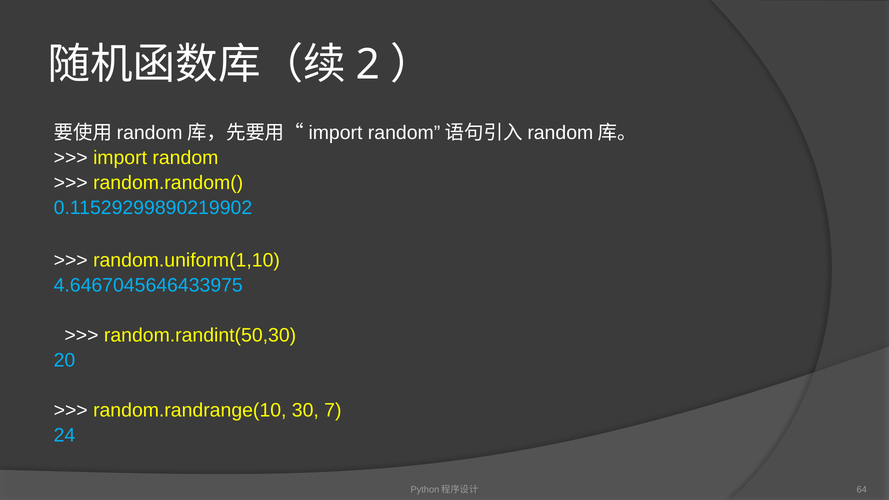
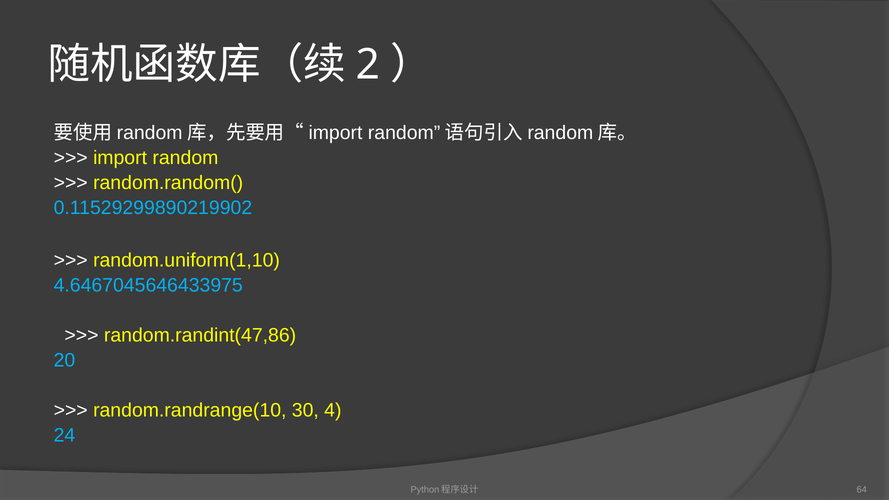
random.randint(50,30: random.randint(50,30 -> random.randint(47,86
7: 7 -> 4
